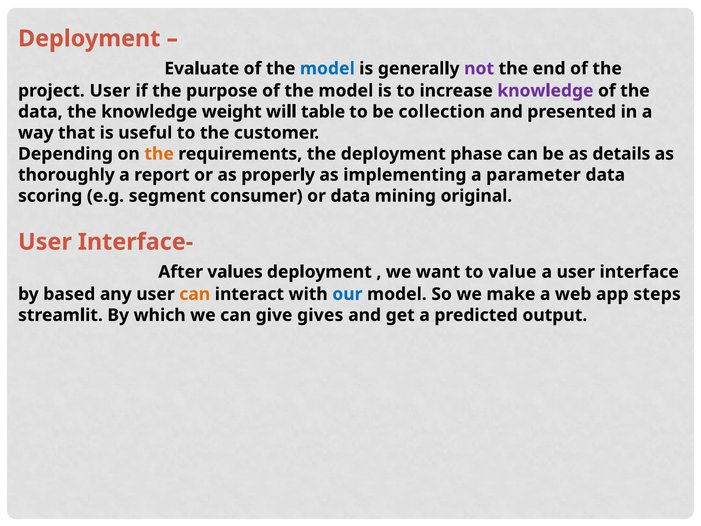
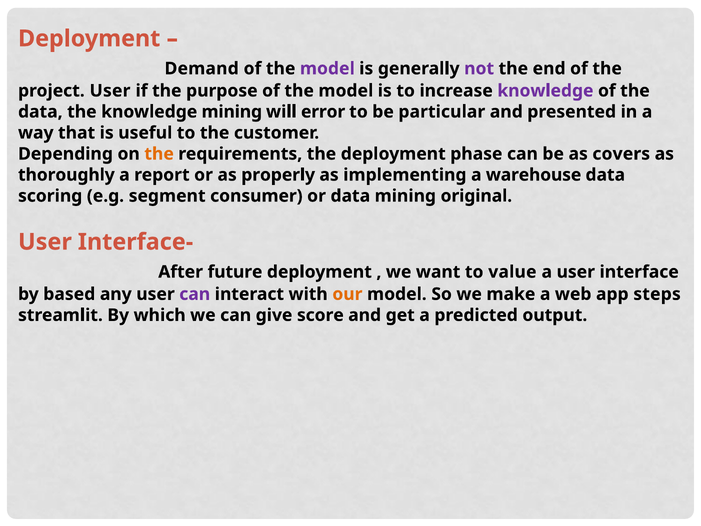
Evaluate: Evaluate -> Demand
model at (327, 69) colour: blue -> purple
knowledge weight: weight -> mining
table: table -> error
collection: collection -> particular
details: details -> covers
parameter: parameter -> warehouse
values: values -> future
can at (195, 294) colour: orange -> purple
our colour: blue -> orange
gives: gives -> score
